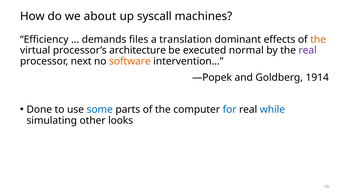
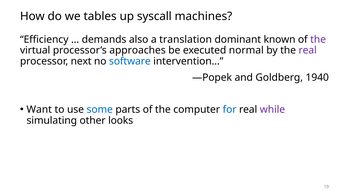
about: about -> tables
files: files -> also
effects: effects -> known
the at (318, 39) colour: orange -> purple
architecture: architecture -> approaches
software colour: orange -> blue
1914: 1914 -> 1940
Done: Done -> Want
while colour: blue -> purple
